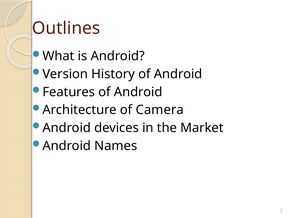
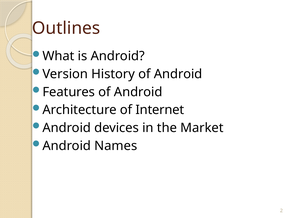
Camera: Camera -> Internet
